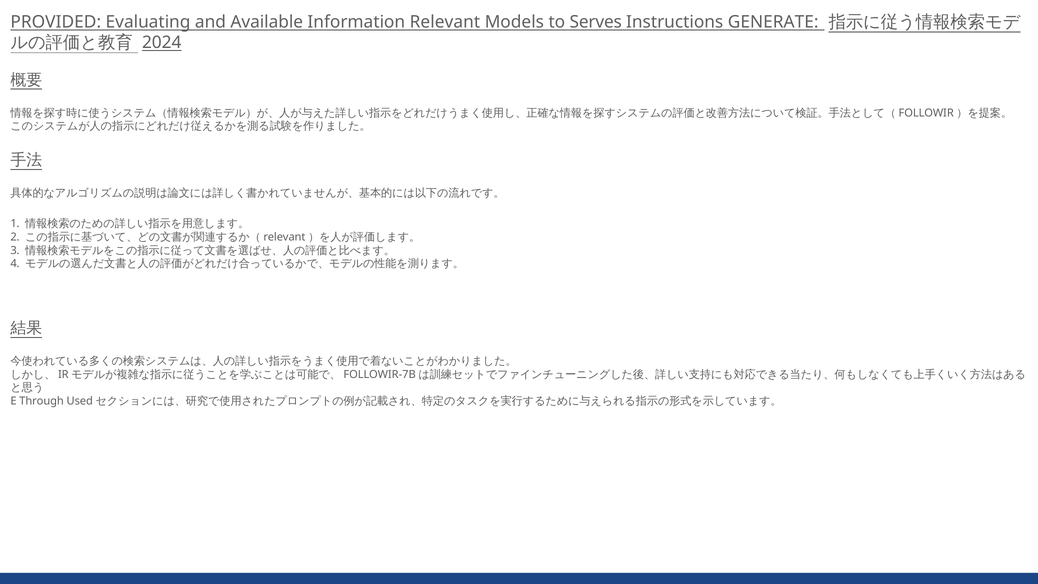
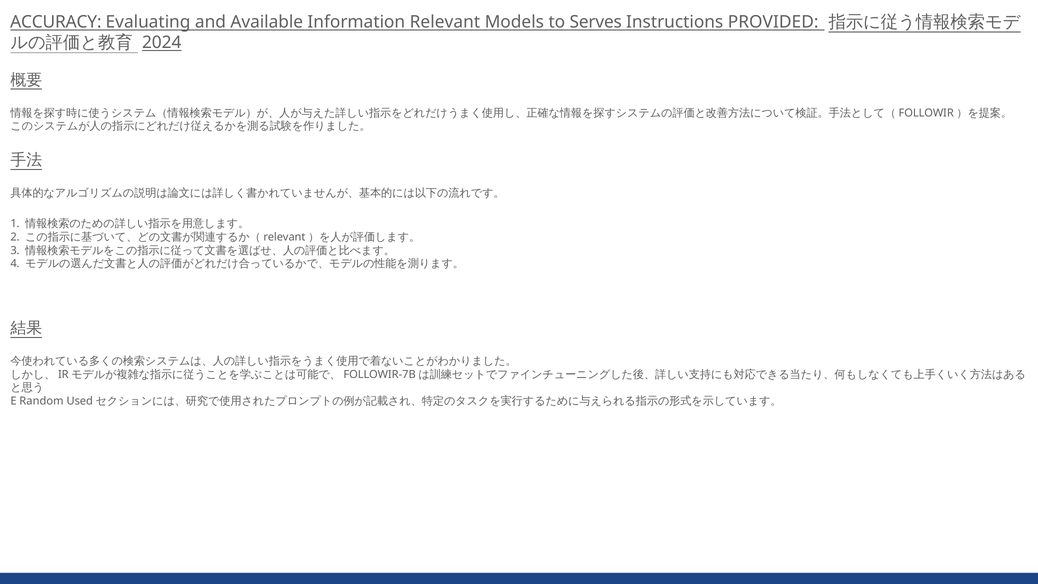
PROVIDED: PROVIDED -> ACCURACY
GENERATE: GENERATE -> PROVIDED
Through: Through -> Random
